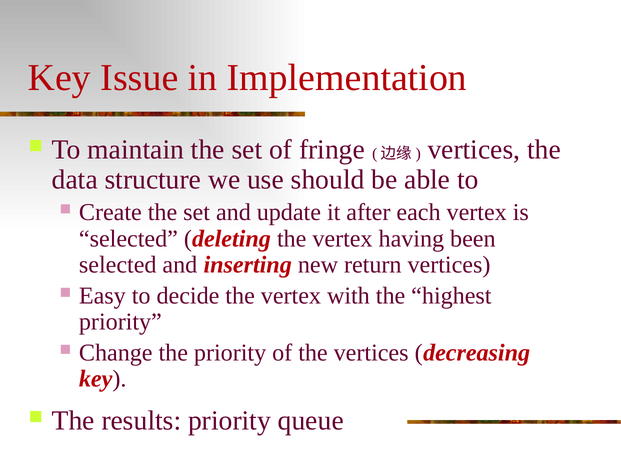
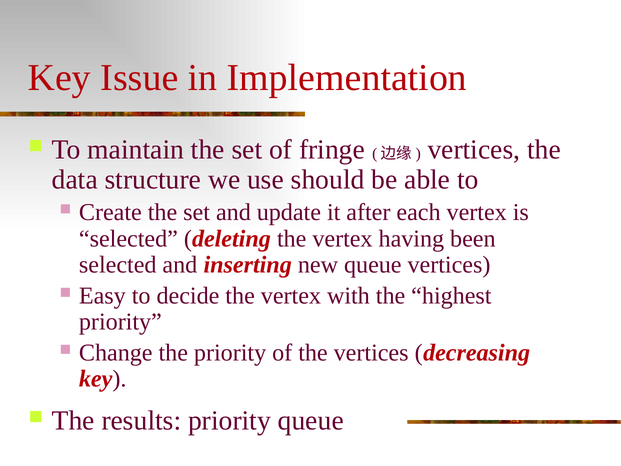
new return: return -> queue
